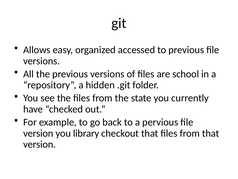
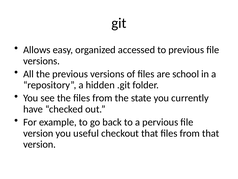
library: library -> useful
